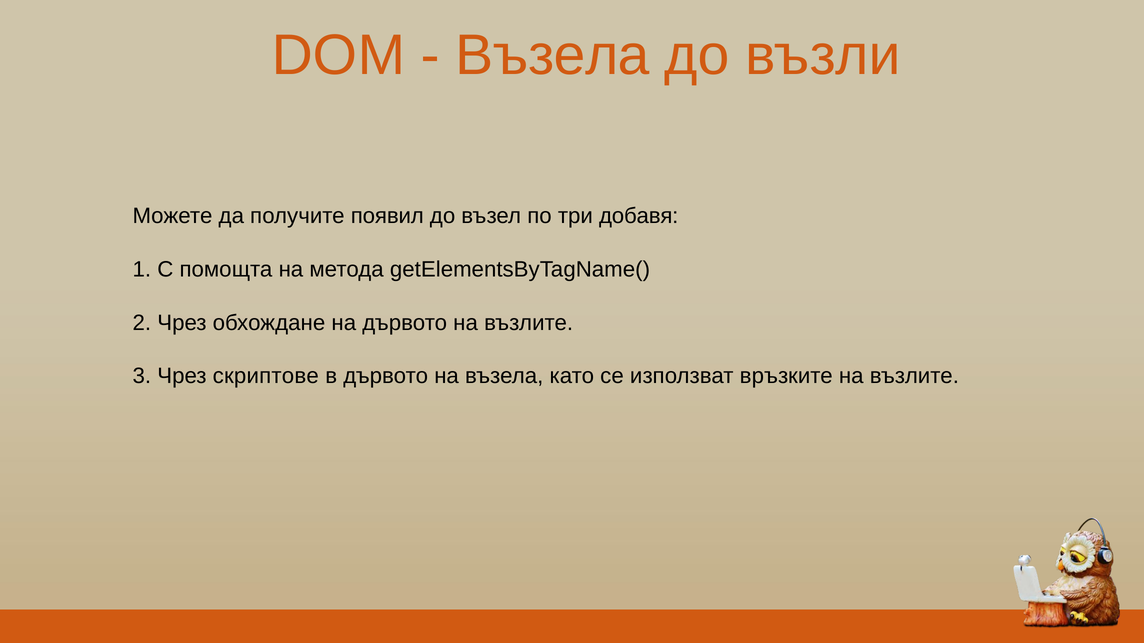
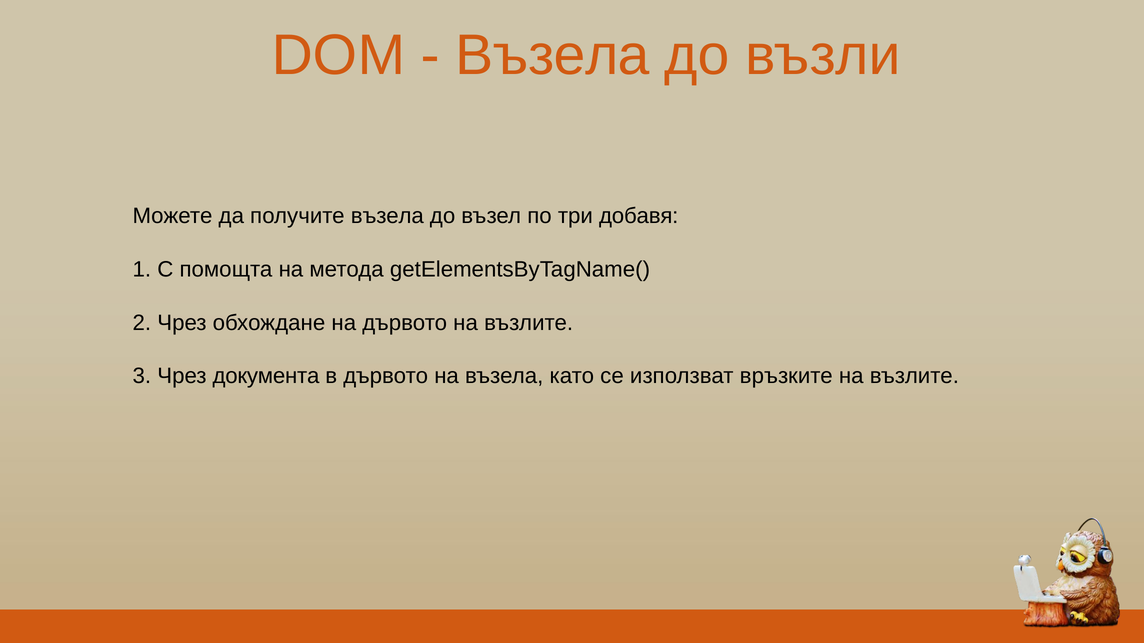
получите появил: появил -> възела
скриптове: скриптове -> документа
